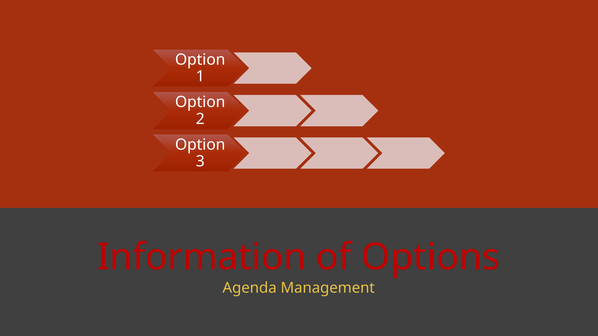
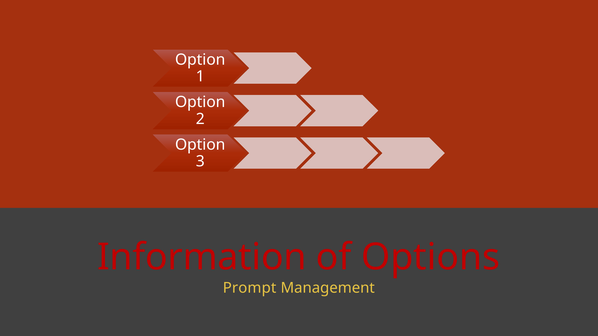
Agenda: Agenda -> Prompt
